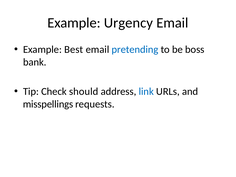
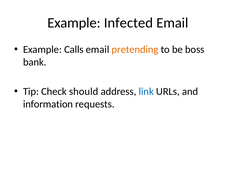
Urgency: Urgency -> Infected
Best: Best -> Calls
pretending colour: blue -> orange
misspellings: misspellings -> information
